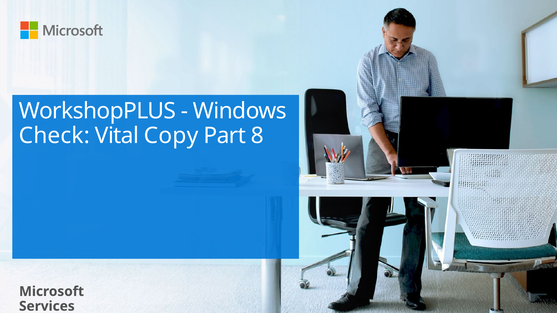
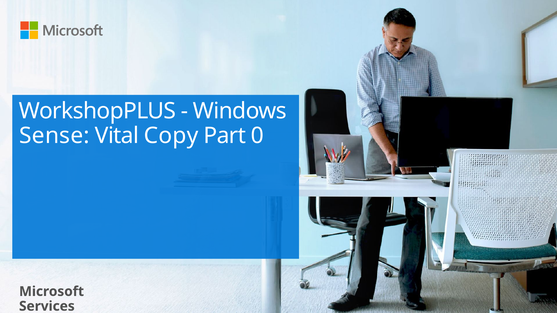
Check: Check -> Sense
8: 8 -> 0
